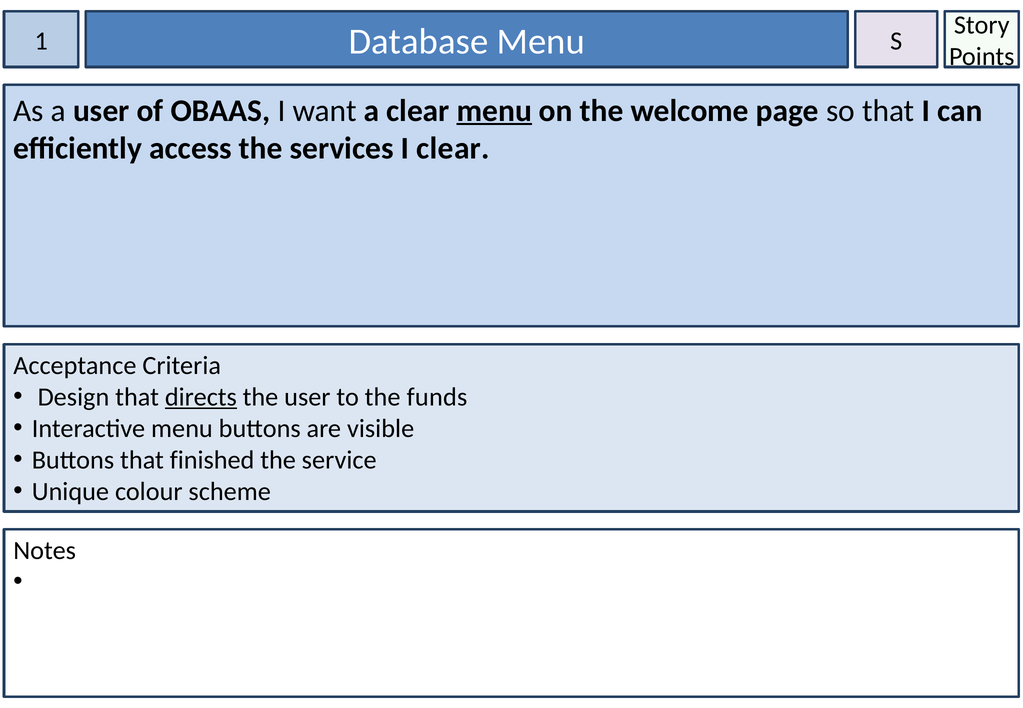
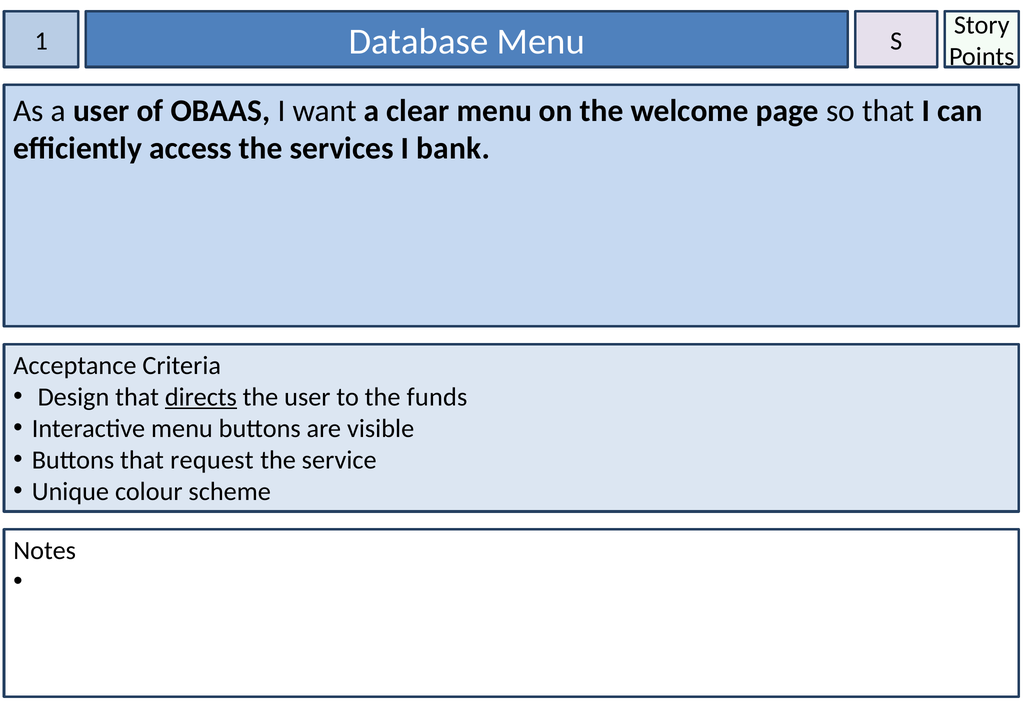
menu at (494, 111) underline: present -> none
I clear: clear -> bank
finished: finished -> request
